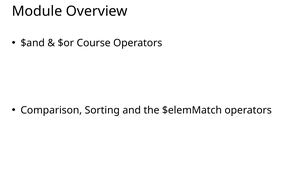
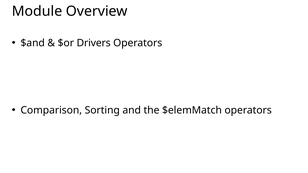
Course: Course -> Drivers
